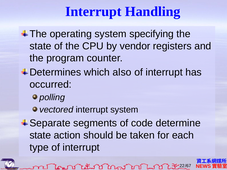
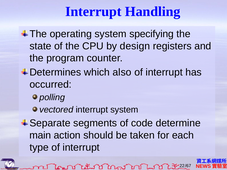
vendor: vendor -> design
state at (40, 135): state -> main
